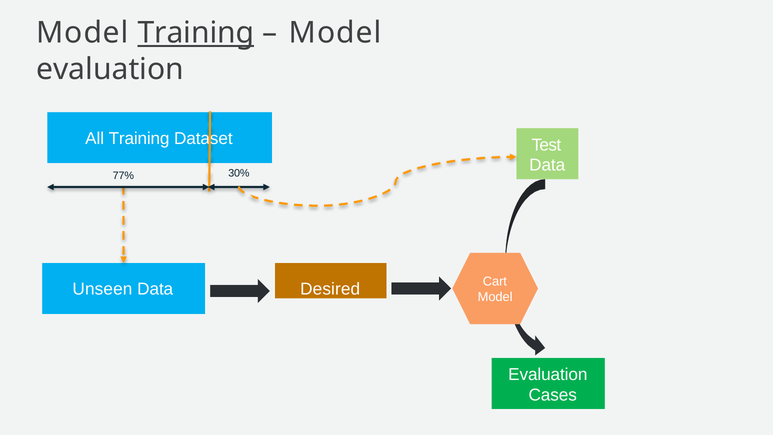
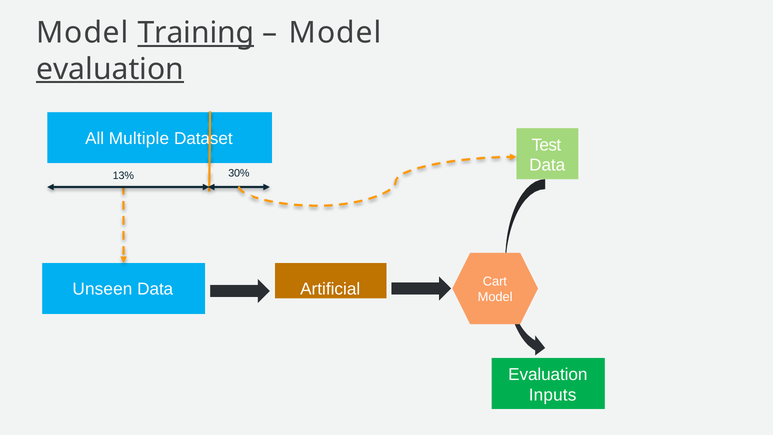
evaluation at (110, 69) underline: none -> present
All Training: Training -> Multiple
77%: 77% -> 13%
Desired: Desired -> Artificial
Cases: Cases -> Inputs
